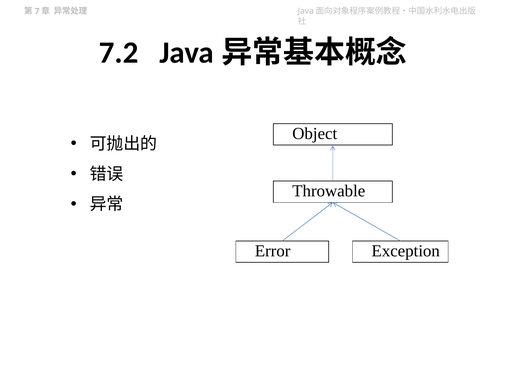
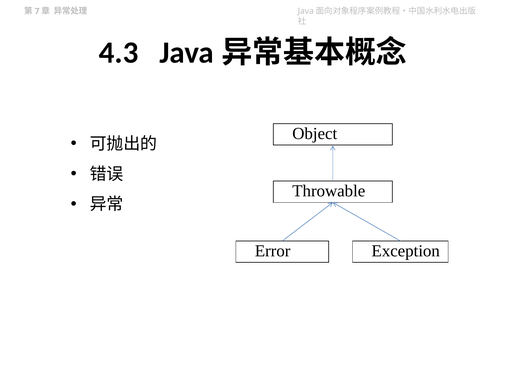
7.2: 7.2 -> 4.3
